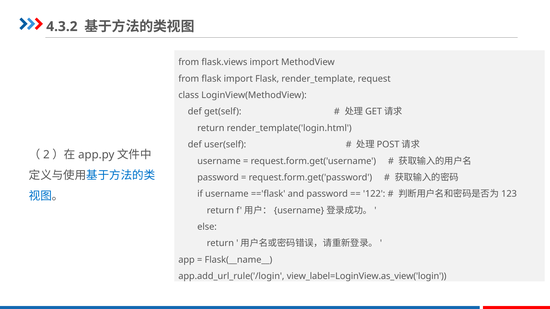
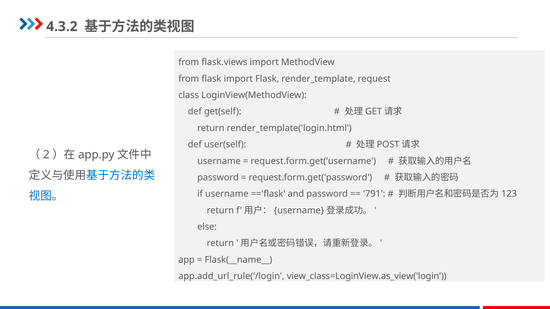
122: 122 -> 791
view_label=LoginView.as_view('login: view_label=LoginView.as_view('login -> view_class=LoginView.as_view('login
